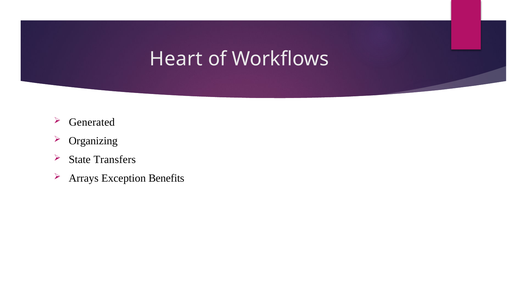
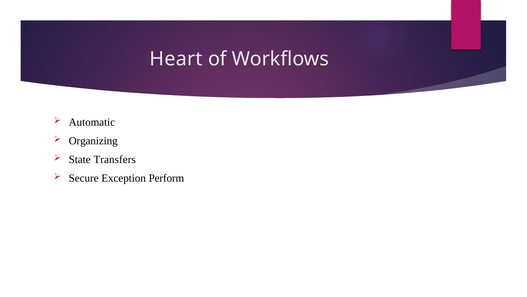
Generated: Generated -> Automatic
Arrays: Arrays -> Secure
Benefits: Benefits -> Perform
